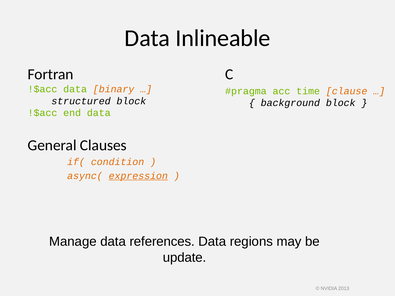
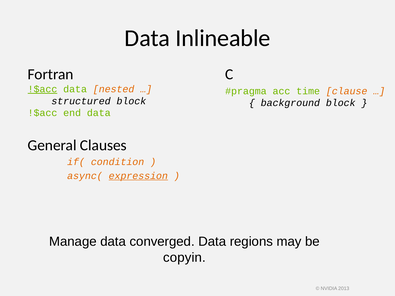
!$acc at (42, 89) underline: none -> present
binary: binary -> nested
references: references -> converged
update: update -> copyin
